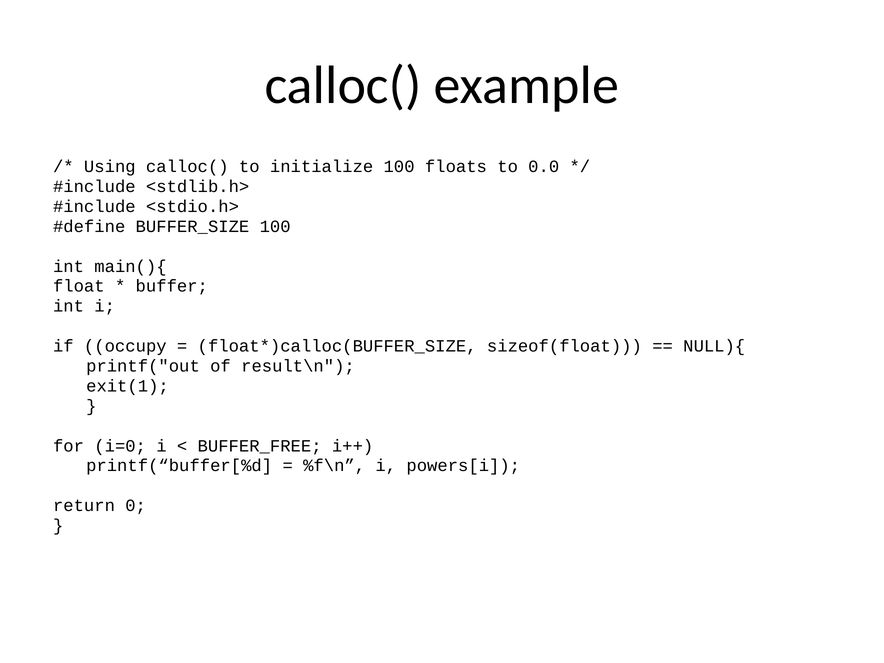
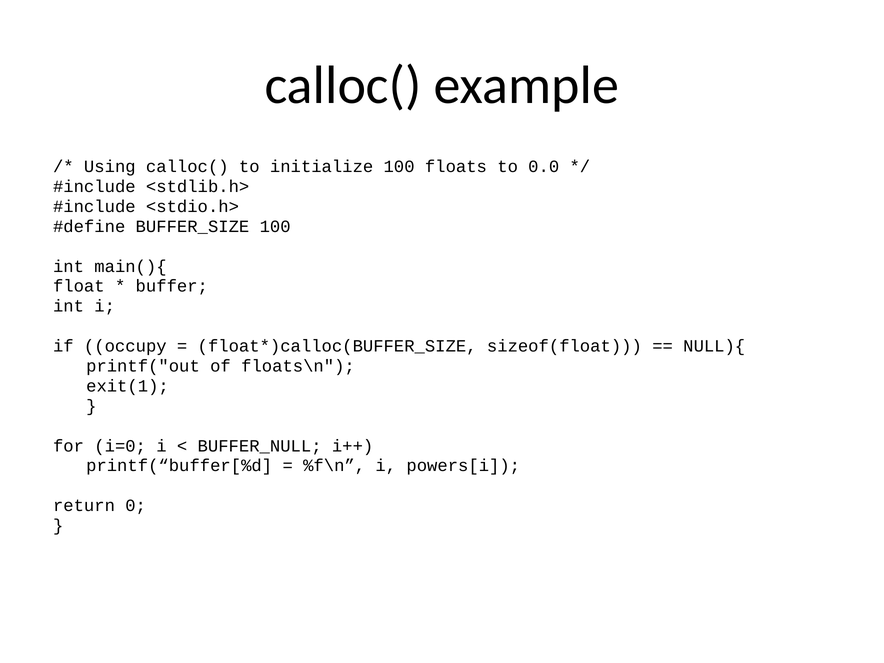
result\n: result\n -> floats\n
BUFFER_FREE: BUFFER_FREE -> BUFFER_NULL
